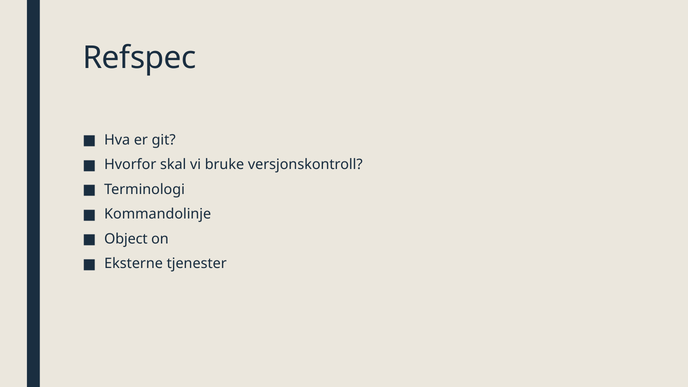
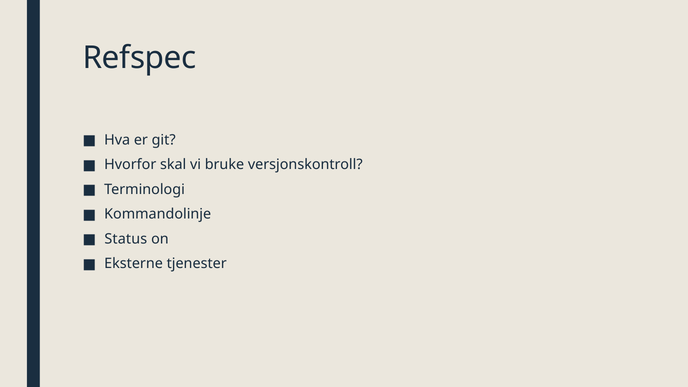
Object: Object -> Status
